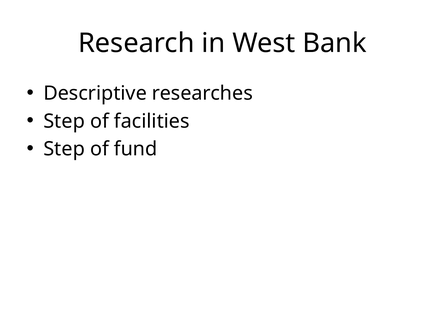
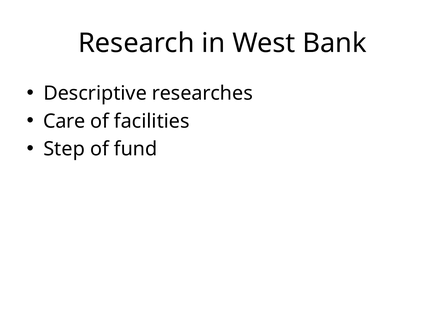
Step at (64, 121): Step -> Care
